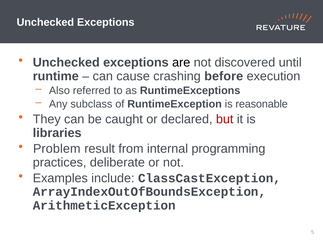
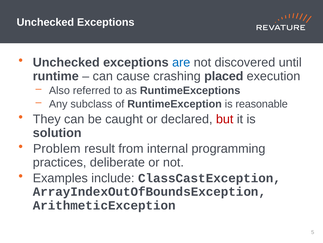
are colour: black -> blue
before: before -> placed
libraries: libraries -> solution
